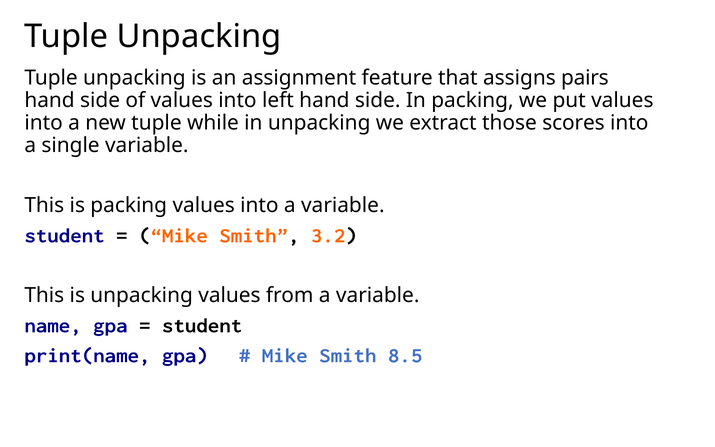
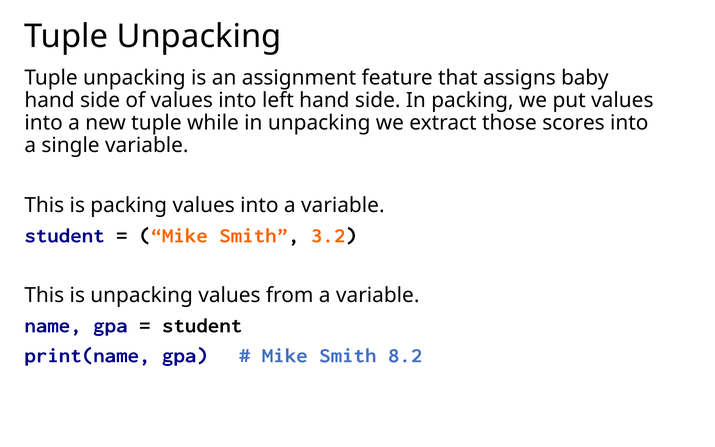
pairs: pairs -> baby
8.5: 8.5 -> 8.2
